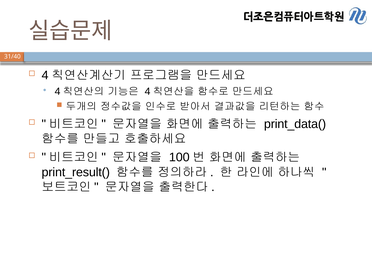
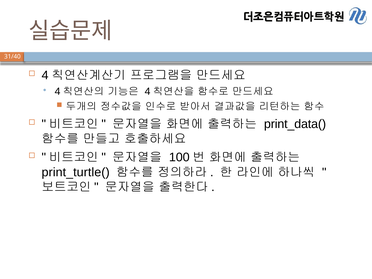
print_result(: print_result( -> print_turtle(
